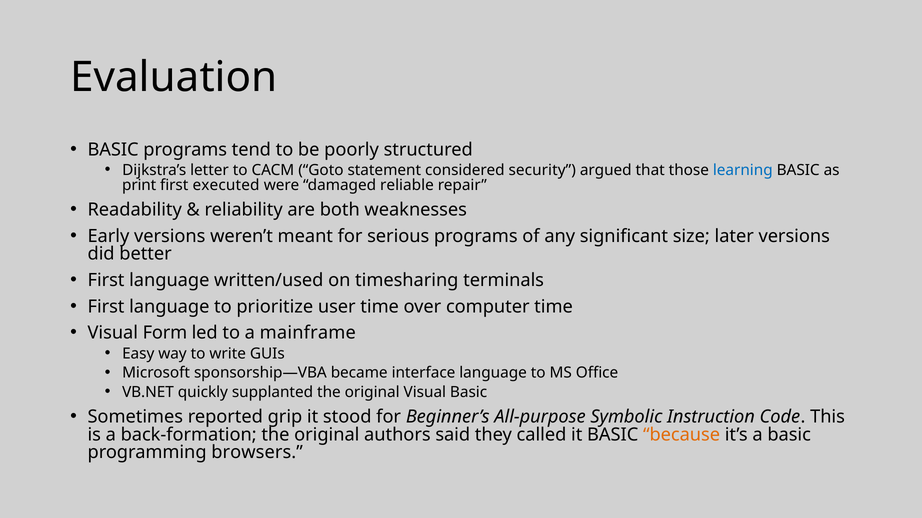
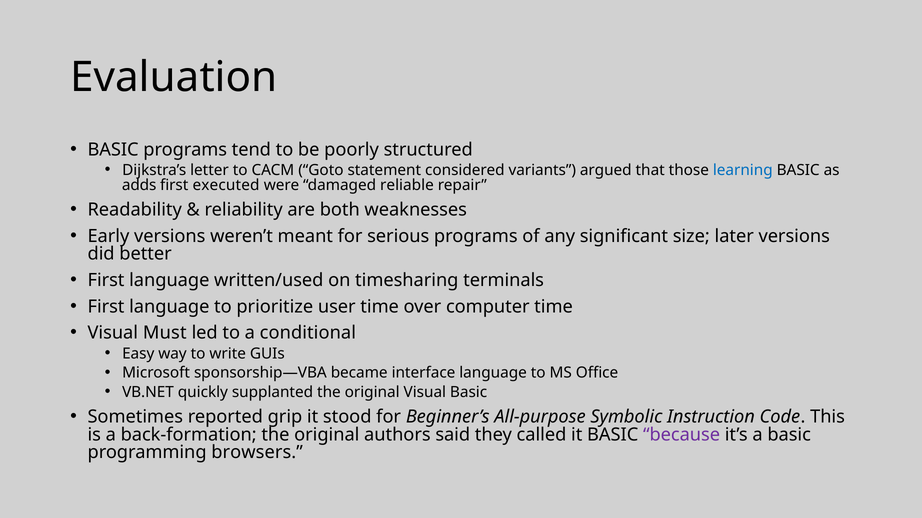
security: security -> variants
print: print -> adds
Form: Form -> Must
mainframe: mainframe -> conditional
because colour: orange -> purple
